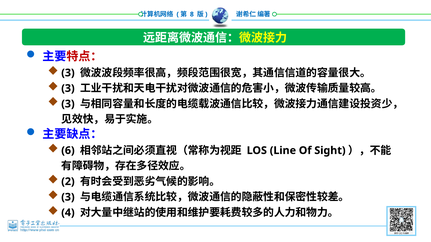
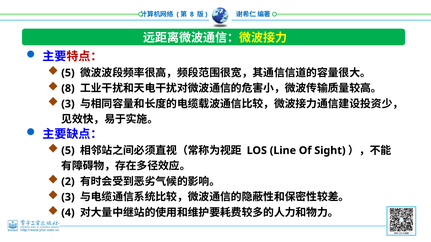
3 at (68, 73): 3 -> 5
3 at (68, 88): 3 -> 8
6 at (68, 151): 6 -> 5
